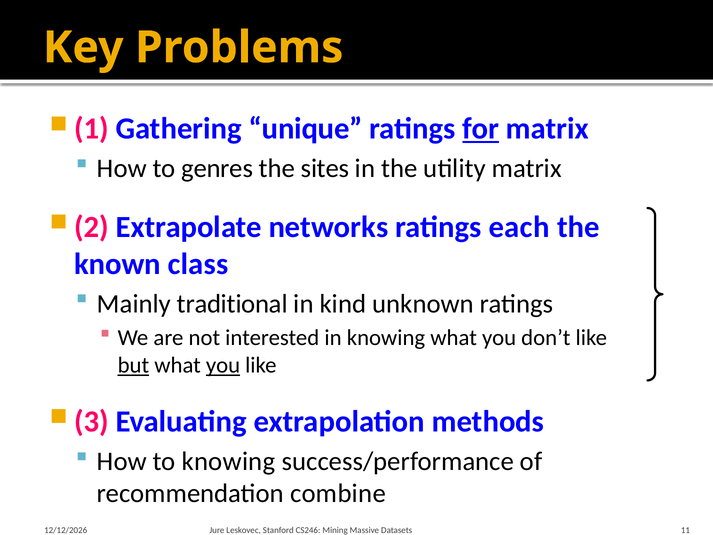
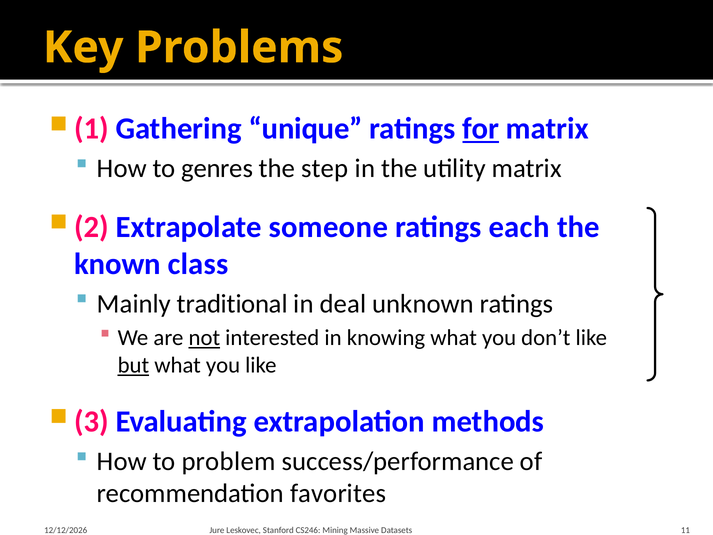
sites: sites -> step
networks: networks -> someone
kind: kind -> deal
not underline: none -> present
you at (223, 365) underline: present -> none
to knowing: knowing -> problem
combine: combine -> favorites
